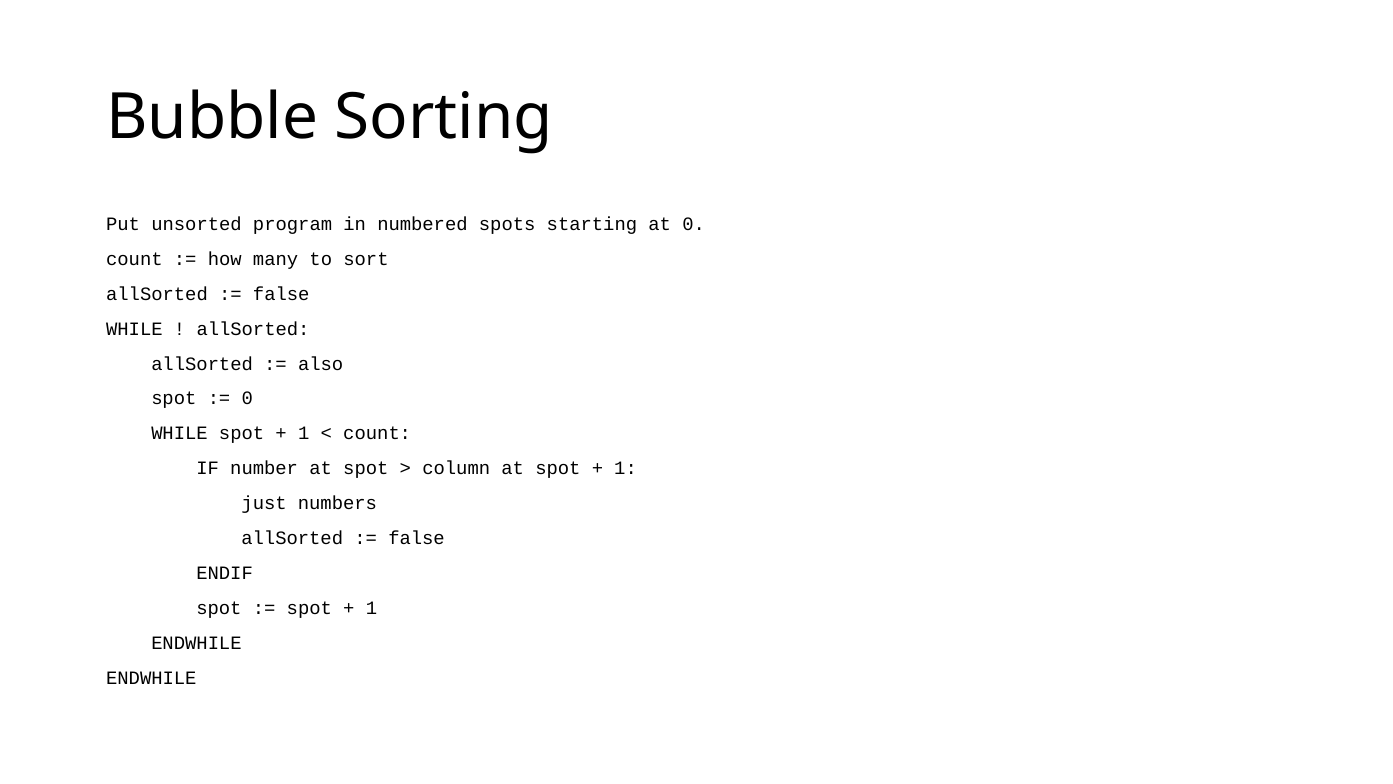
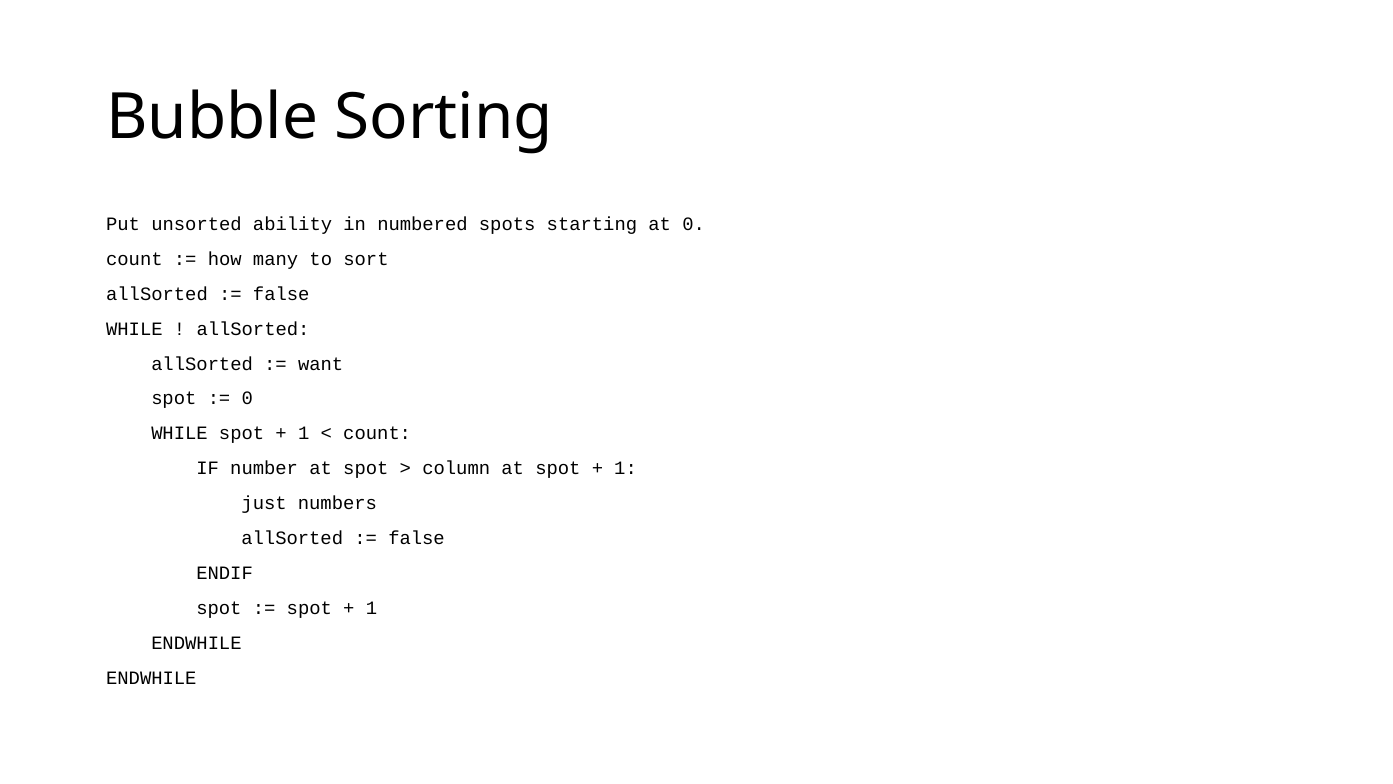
program: program -> ability
also: also -> want
